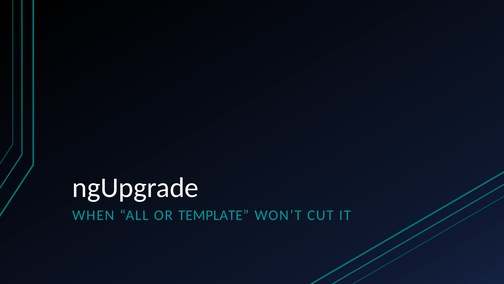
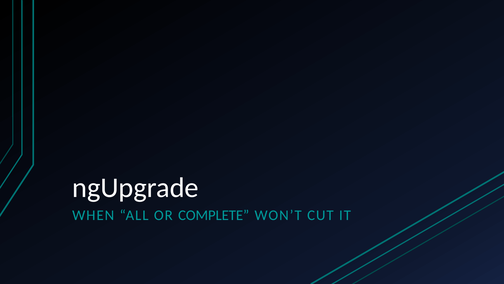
TEMPLATE: TEMPLATE -> COMPLETE
